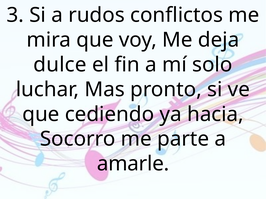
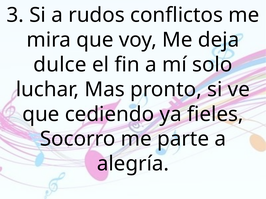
hacia: hacia -> fieles
amarle: amarle -> alegría
